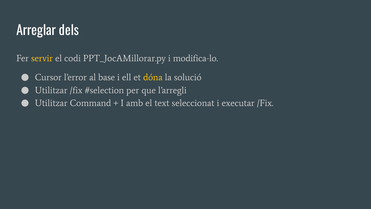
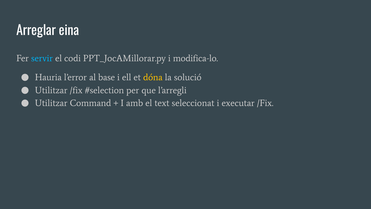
dels: dels -> eina
servir colour: yellow -> light blue
Cursor: Cursor -> Hauria
